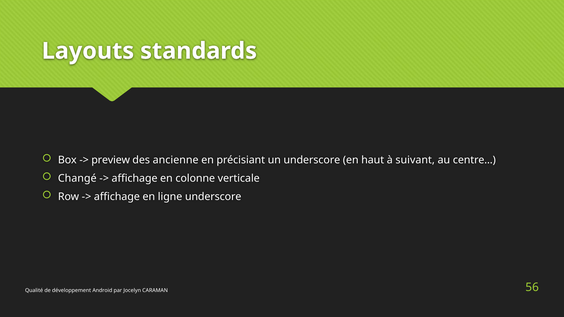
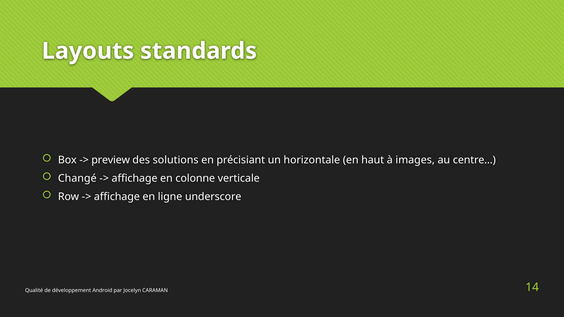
ancienne: ancienne -> solutions
un underscore: underscore -> horizontale
suivant: suivant -> images
56: 56 -> 14
